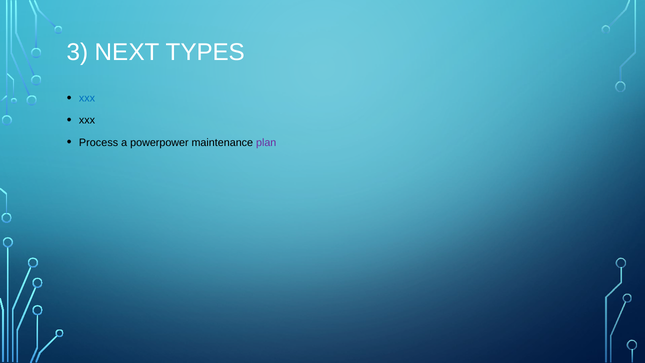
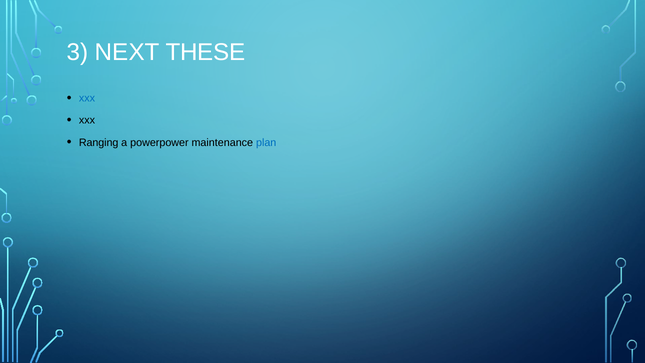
TYPES: TYPES -> THESE
Process: Process -> Ranging
plan colour: purple -> blue
